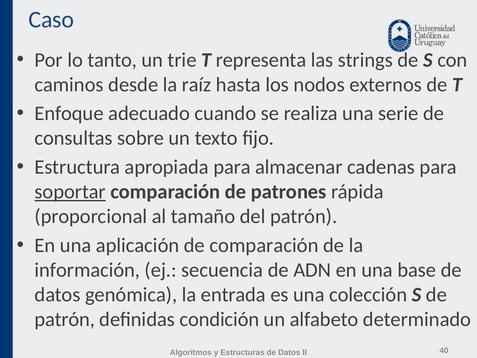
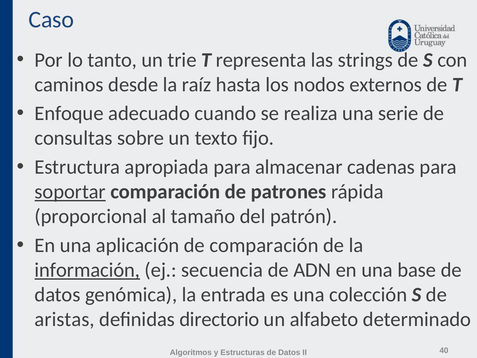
información underline: none -> present
patrón at (65, 319): patrón -> aristas
condición: condición -> directorio
